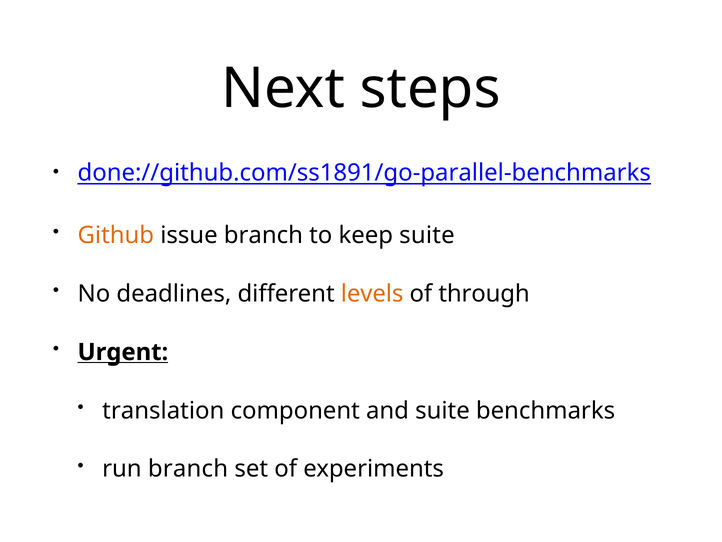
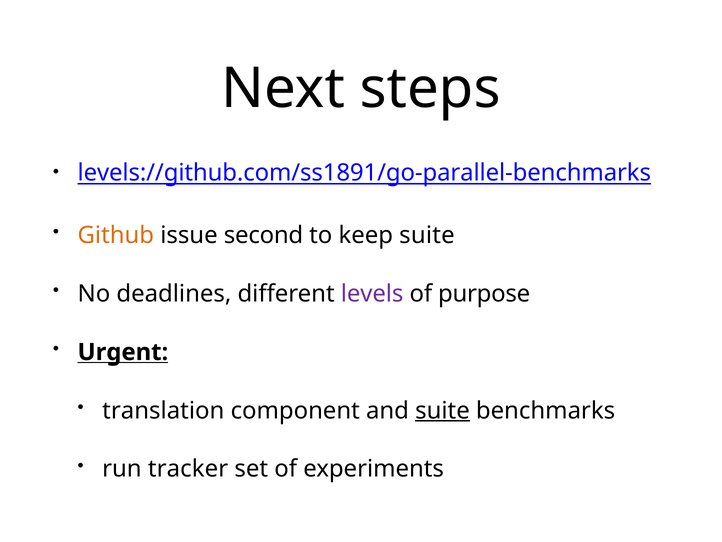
done://github.com/ss1891/go-parallel-benchmarks: done://github.com/ss1891/go-parallel-benchmarks -> levels://github.com/ss1891/go-parallel-benchmarks
issue branch: branch -> second
levels colour: orange -> purple
through: through -> purpose
suite at (442, 410) underline: none -> present
run branch: branch -> tracker
